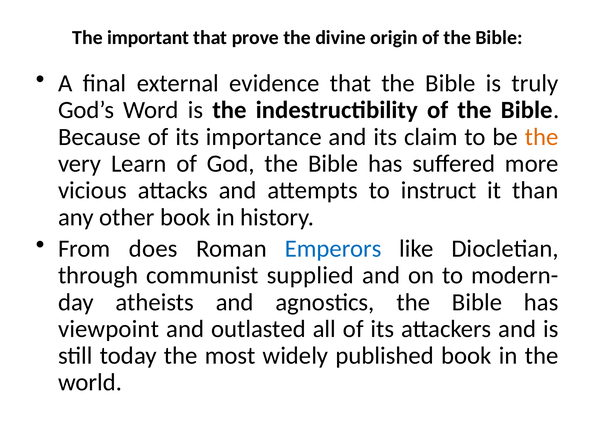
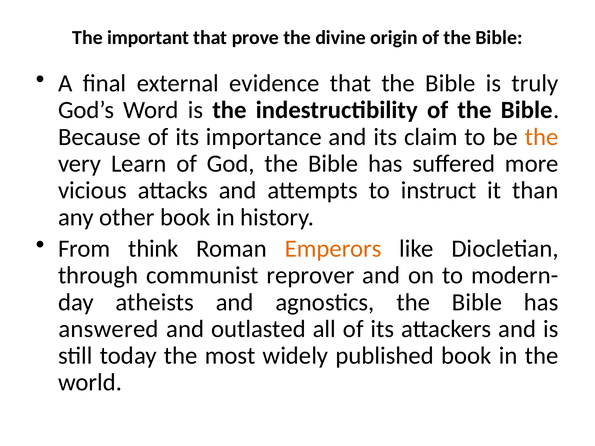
does: does -> think
Emperors colour: blue -> orange
supplied: supplied -> reprover
viewpoint: viewpoint -> answered
